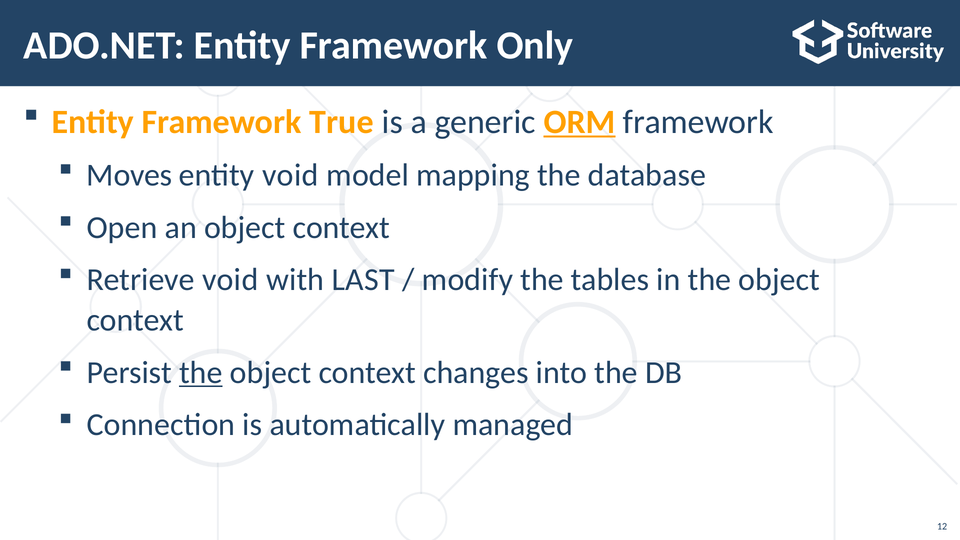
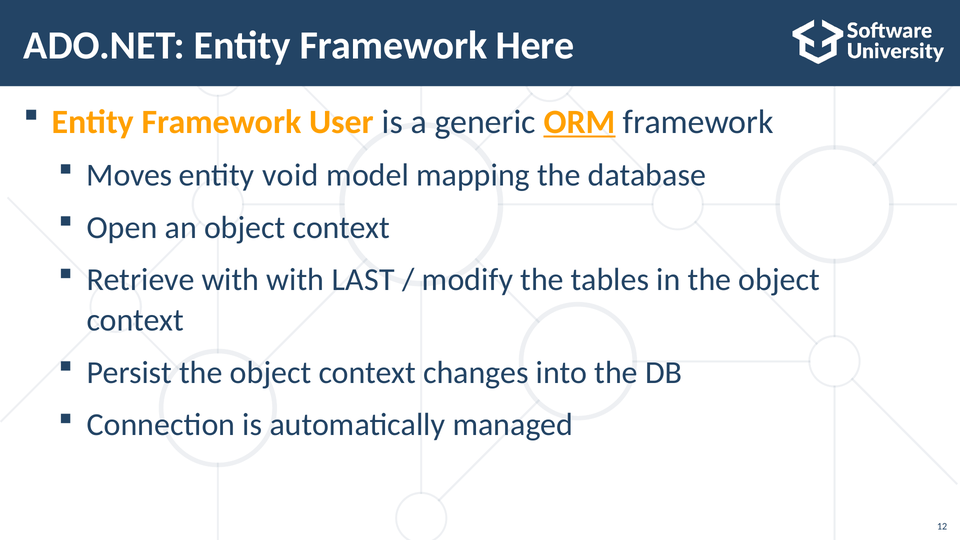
Only: Only -> Here
True: True -> User
Retrieve void: void -> with
the at (201, 372) underline: present -> none
